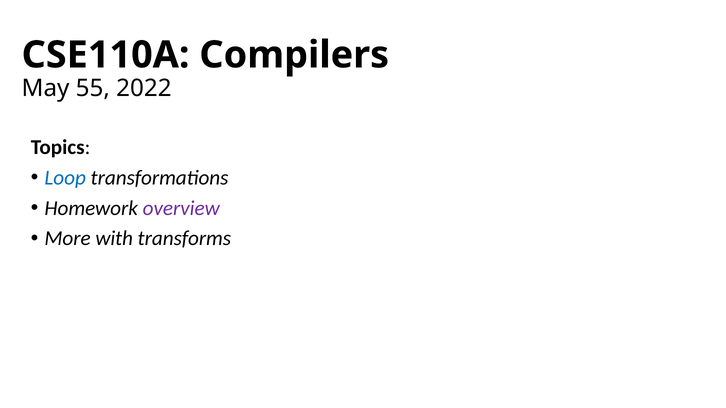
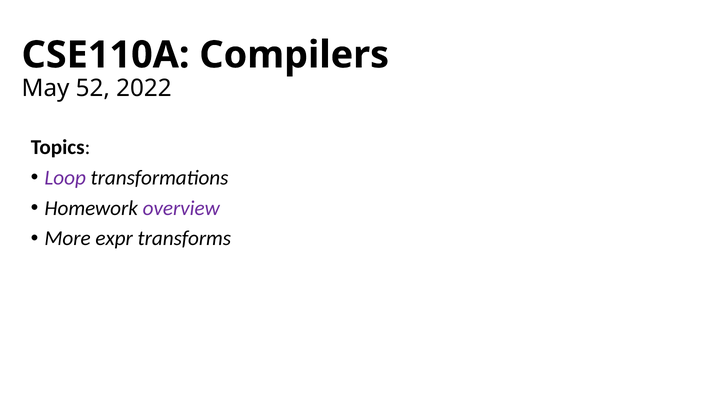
55: 55 -> 52
Loop colour: blue -> purple
with: with -> expr
